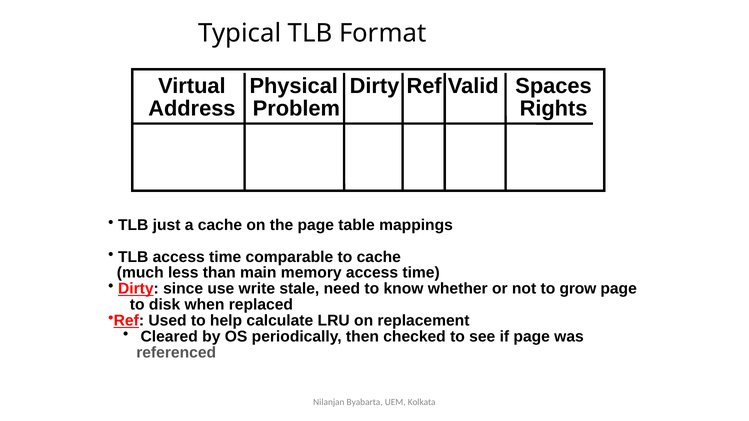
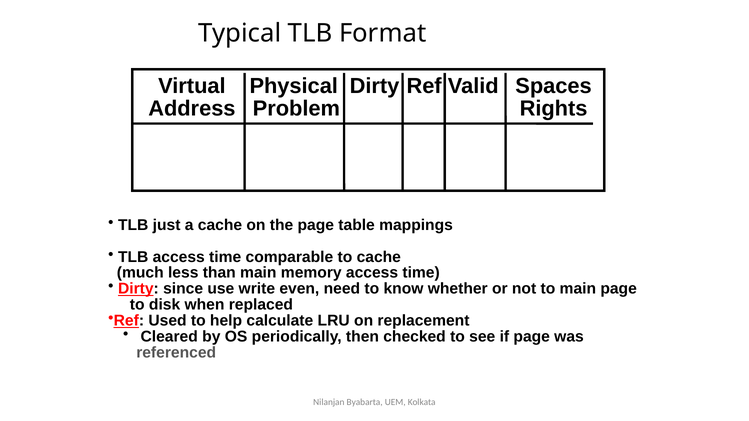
stale: stale -> even
to grow: grow -> main
